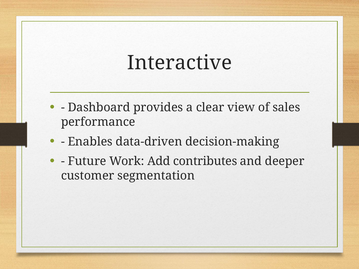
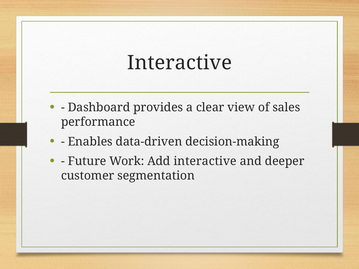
Add contributes: contributes -> interactive
